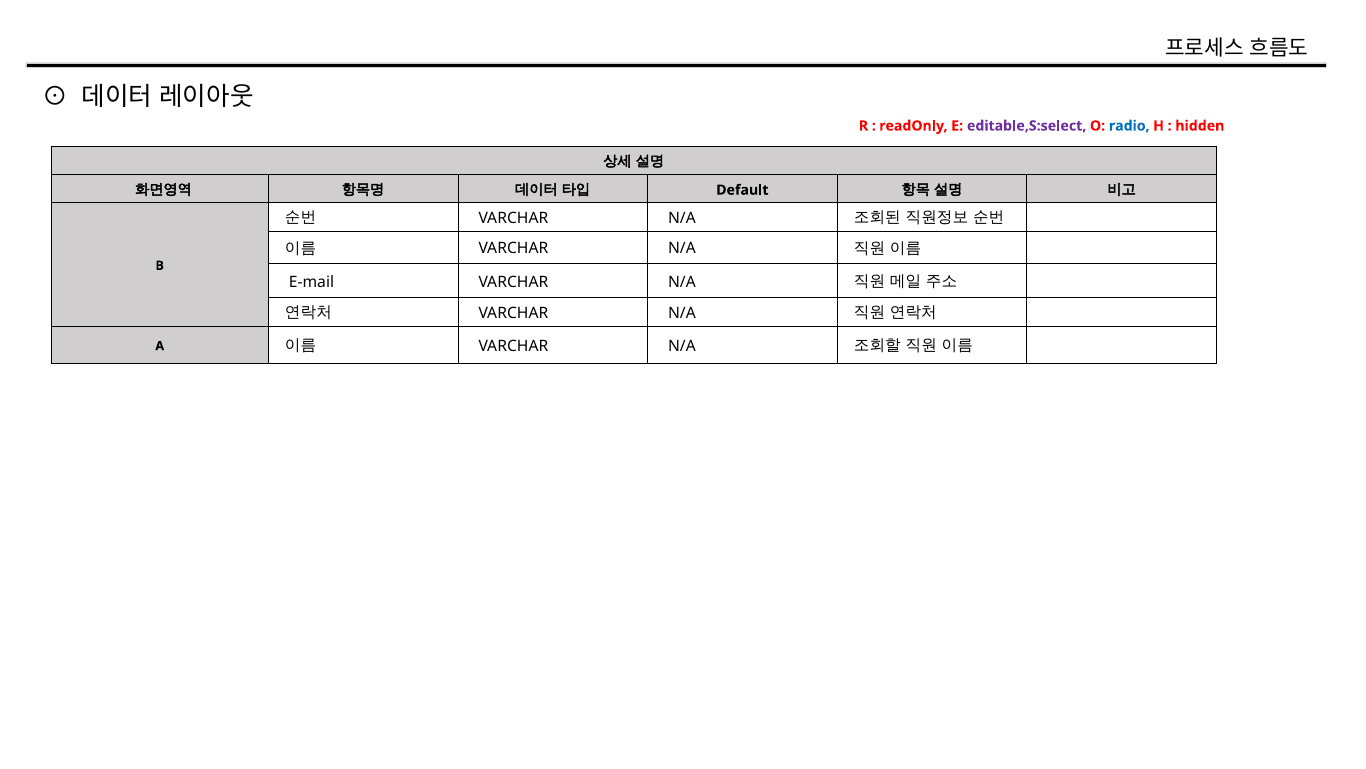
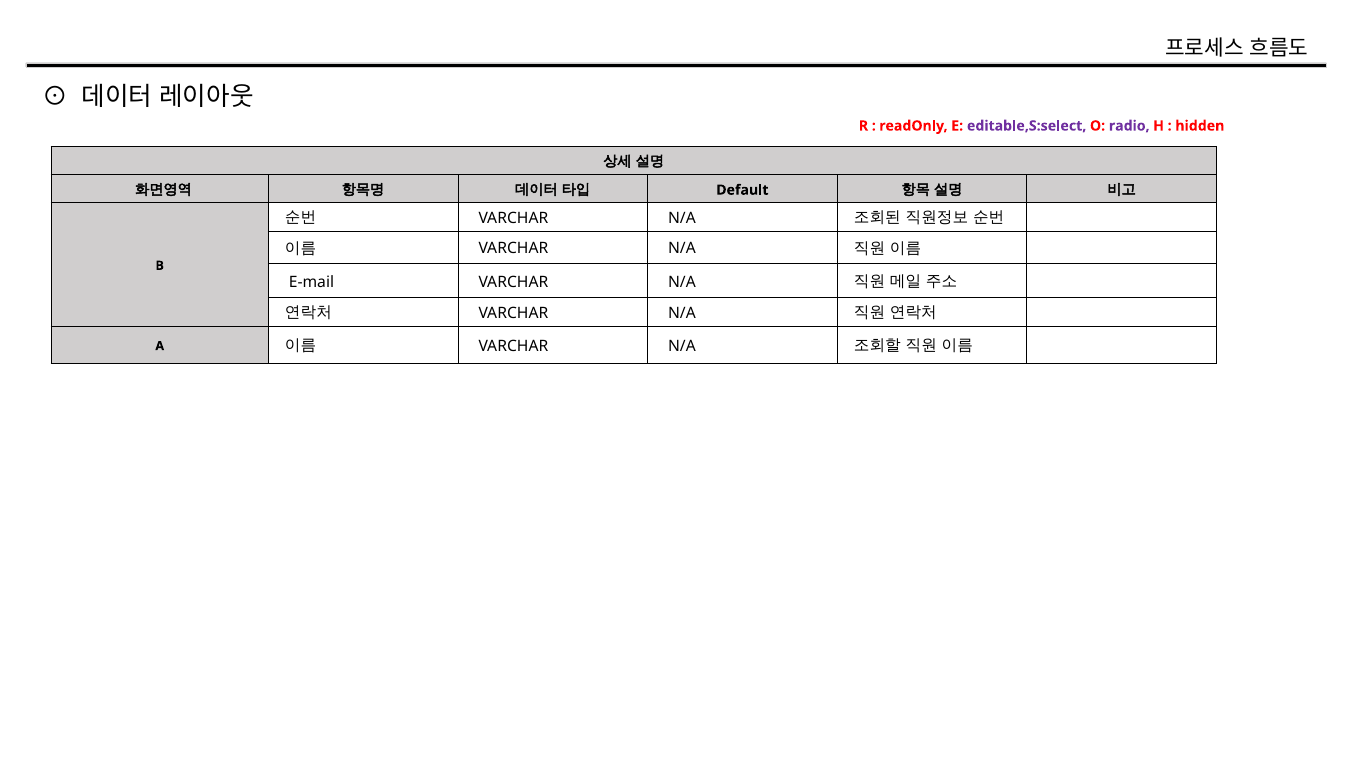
radio colour: blue -> purple
